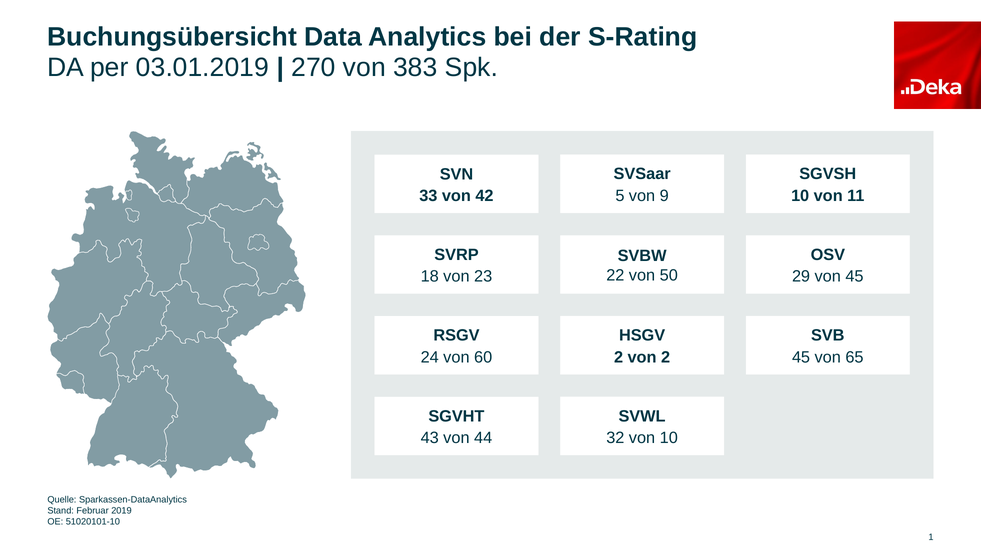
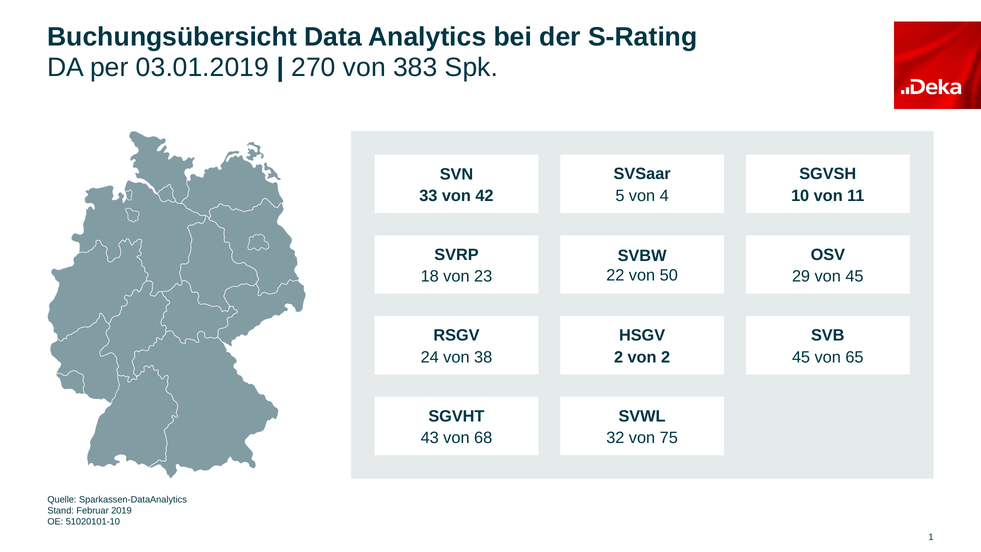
9: 9 -> 4
60: 60 -> 38
44: 44 -> 68
von 10: 10 -> 75
